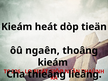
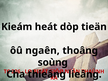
kieám at (53, 62): kieám -> soùng
